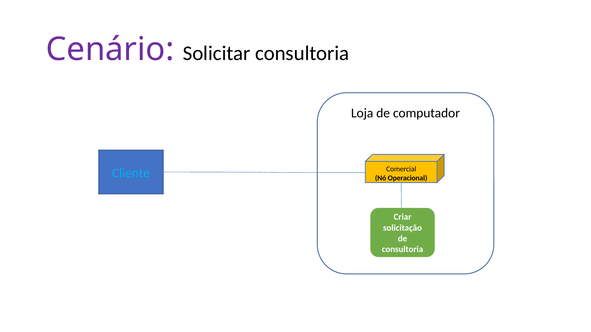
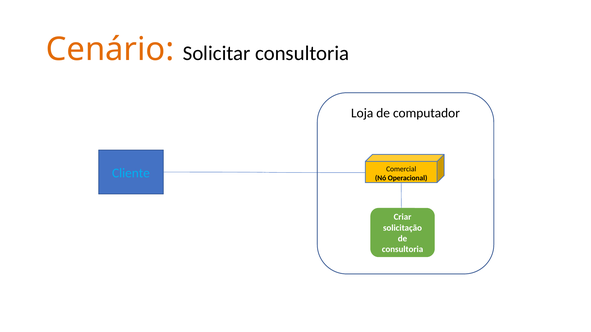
Cenário colour: purple -> orange
